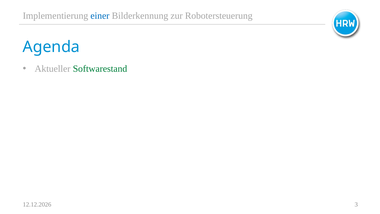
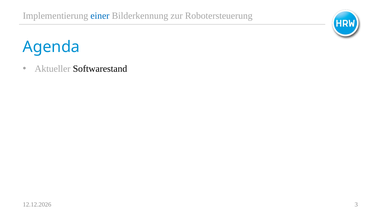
Softwarestand colour: green -> black
